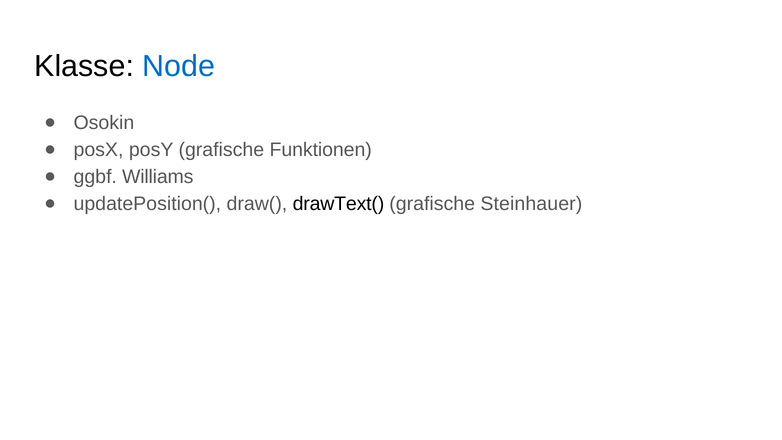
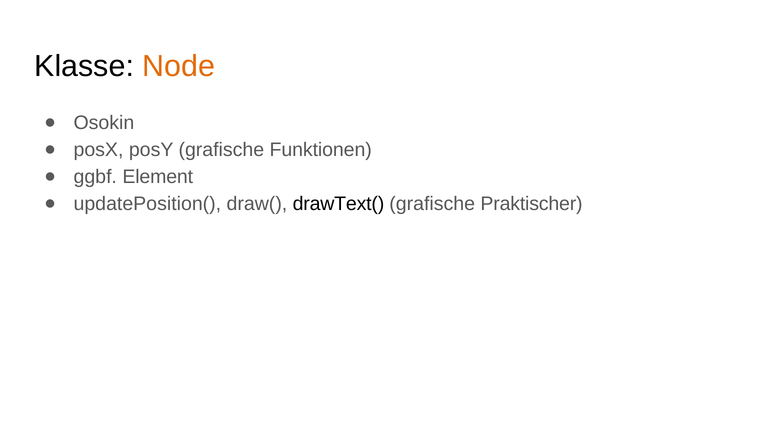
Node colour: blue -> orange
Williams: Williams -> Element
Steinhauer: Steinhauer -> Praktischer
